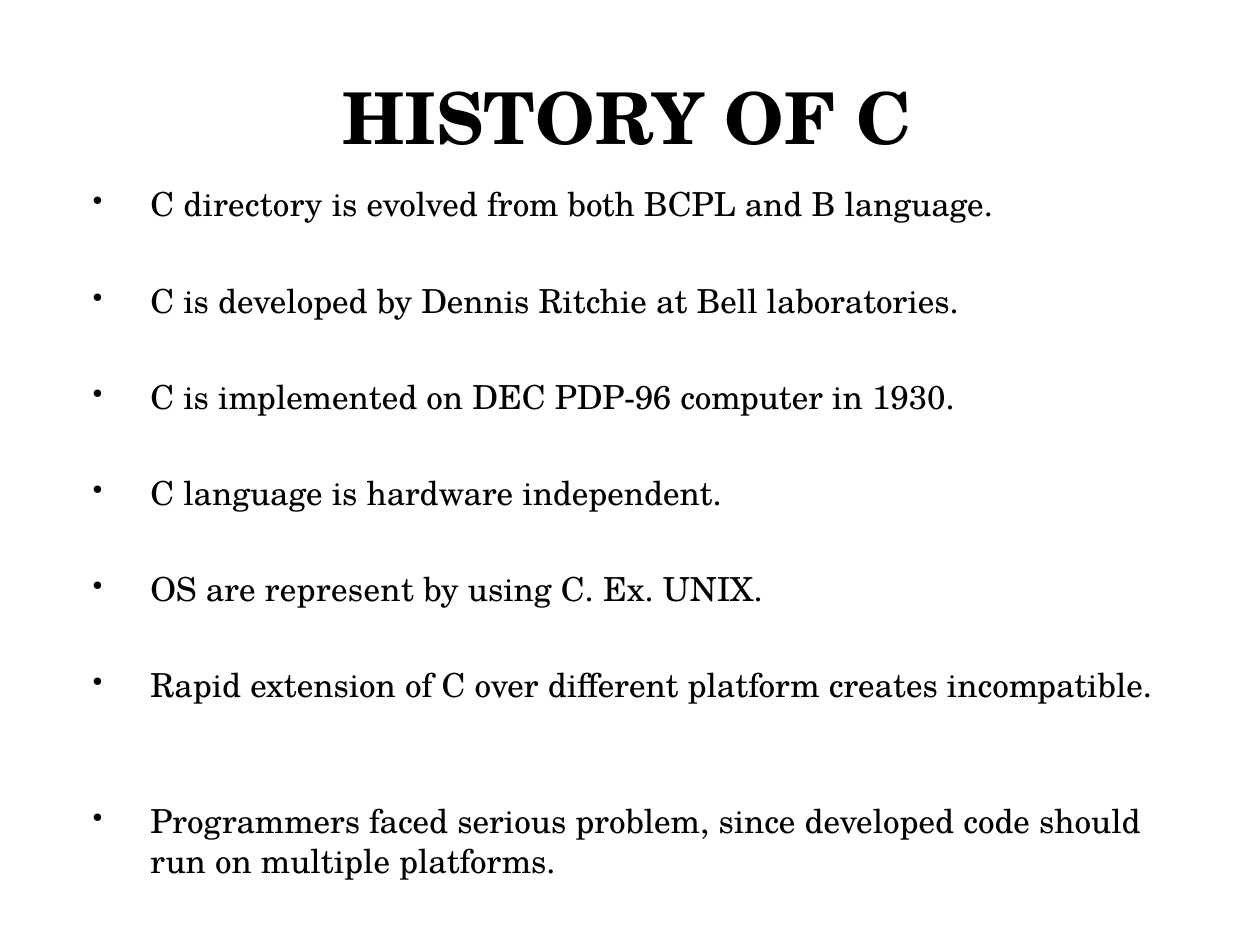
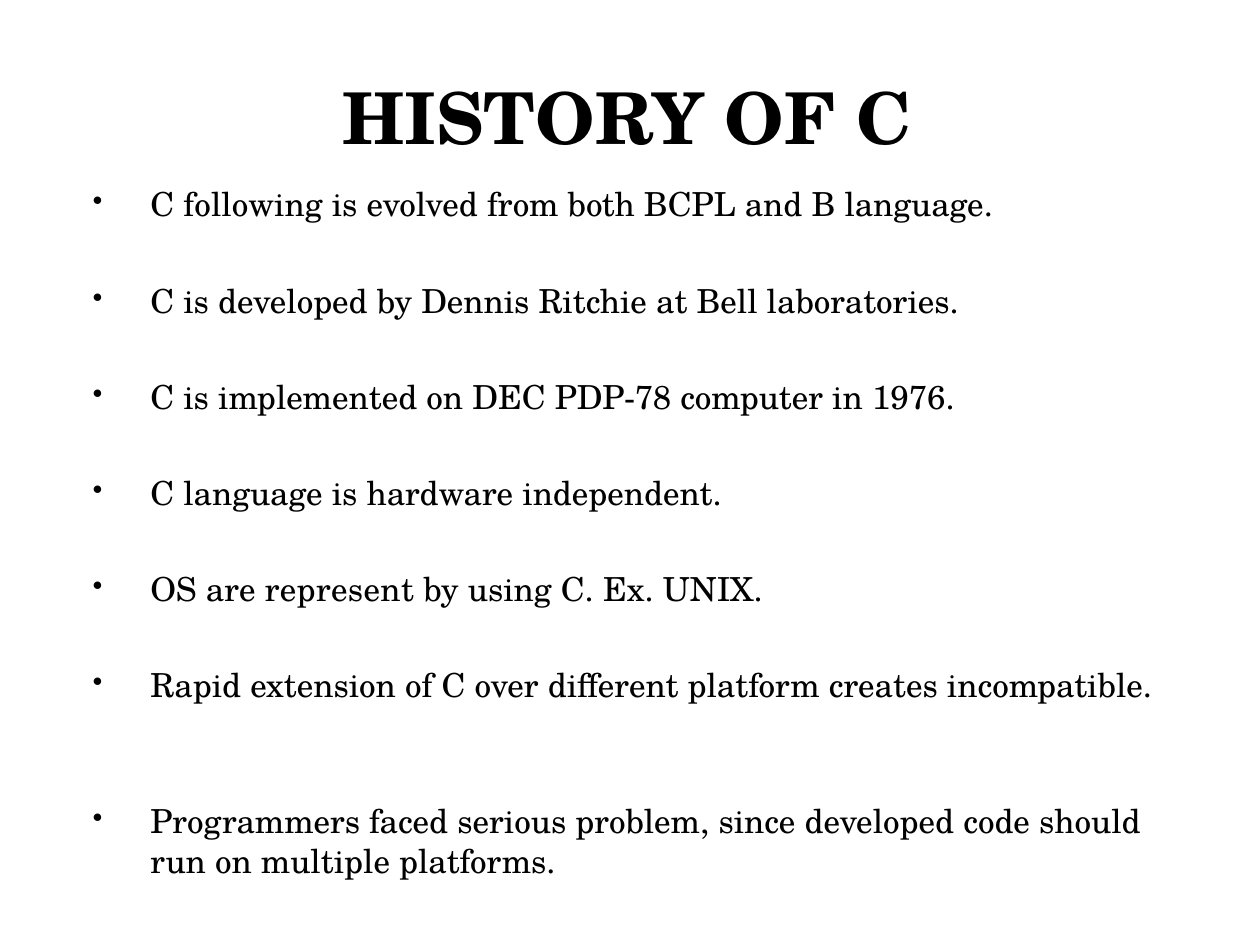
directory: directory -> following
PDP-96: PDP-96 -> PDP-78
1930: 1930 -> 1976
